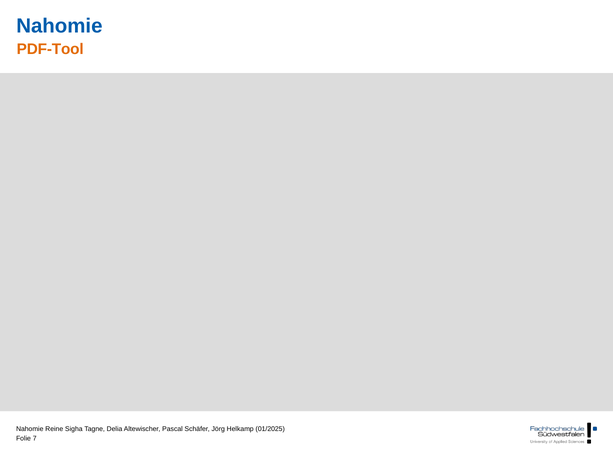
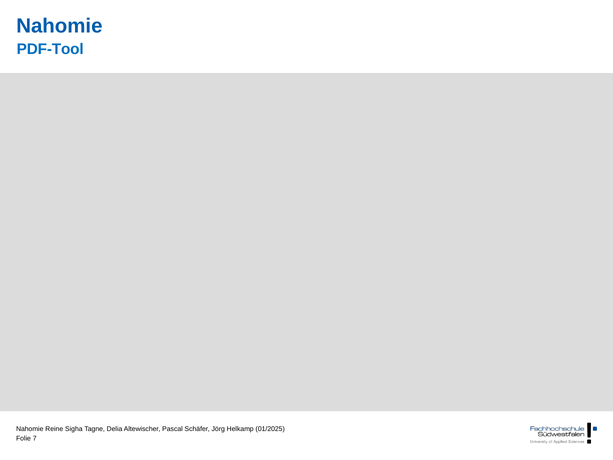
PDF-Tool colour: orange -> blue
